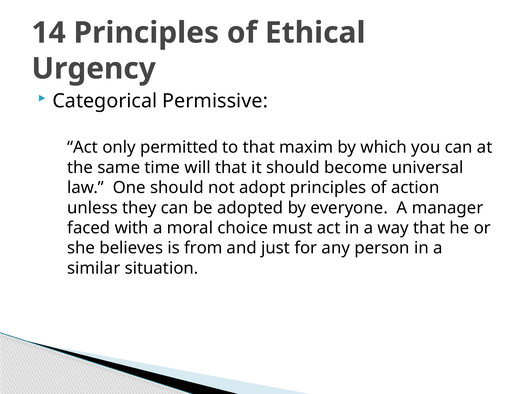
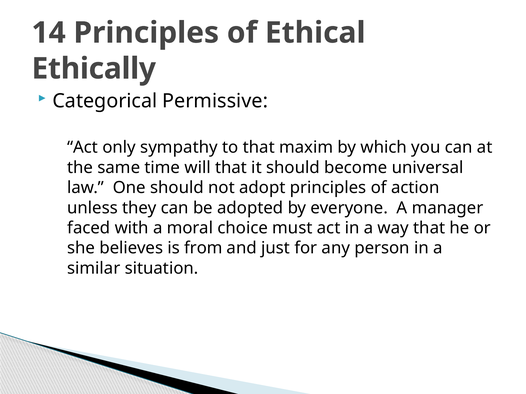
Urgency: Urgency -> Ethically
permitted: permitted -> sympathy
